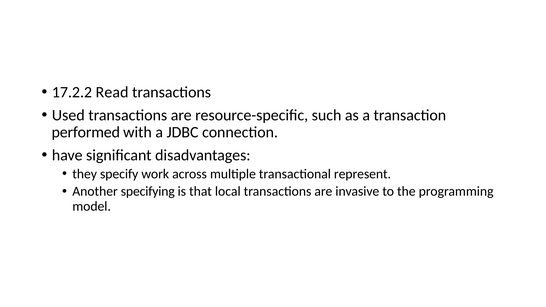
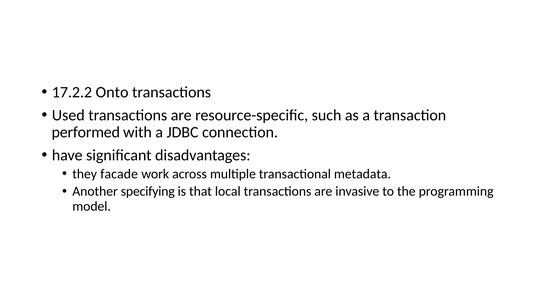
Read: Read -> Onto
specify: specify -> facade
represent: represent -> metadata
